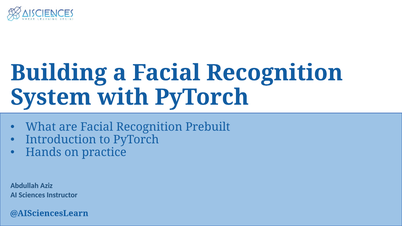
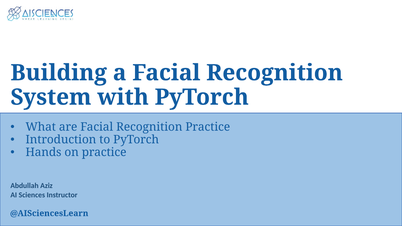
Recognition Prebuilt: Prebuilt -> Practice
